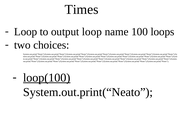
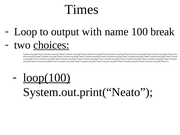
output loop: loop -> with
loops: loops -> break
choices underline: none -> present
